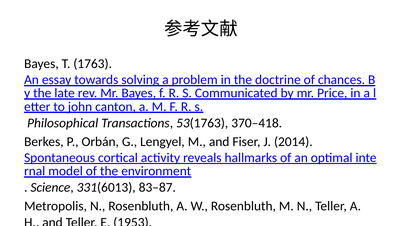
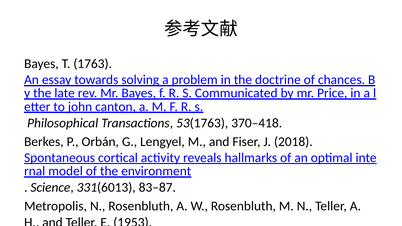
2014: 2014 -> 2018
